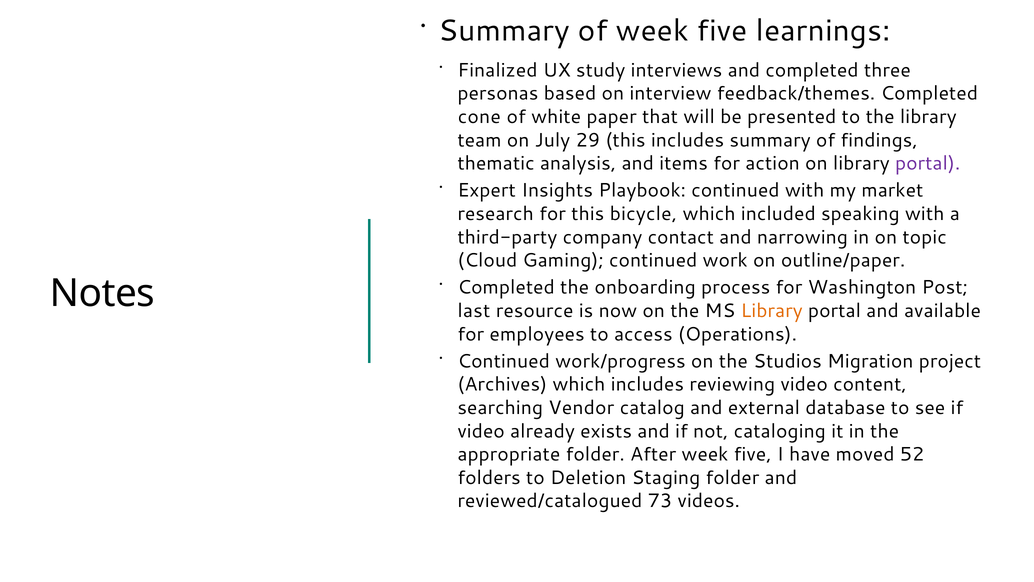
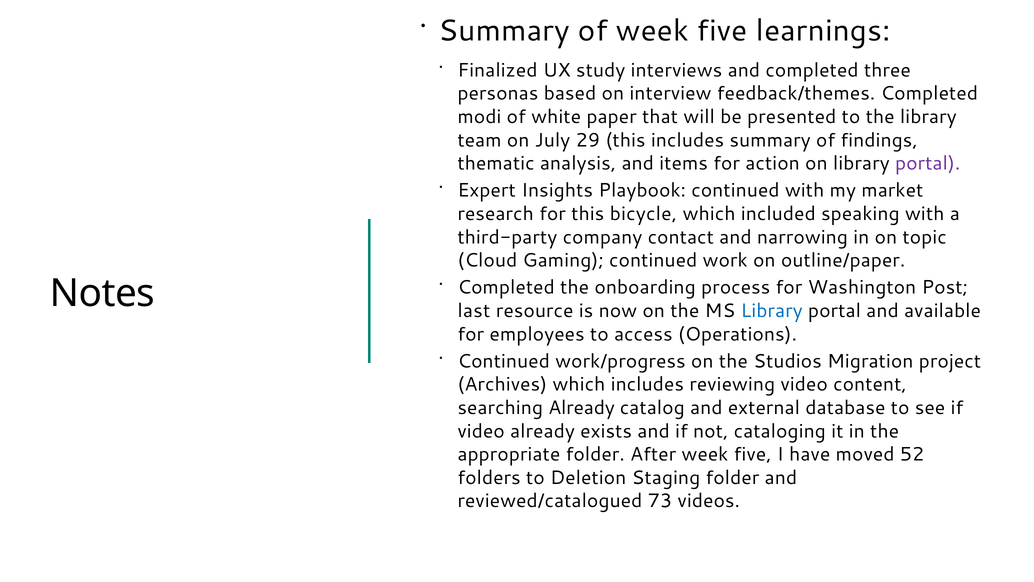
cone: cone -> modi
Library at (772, 311) colour: orange -> blue
searching Vendor: Vendor -> Already
